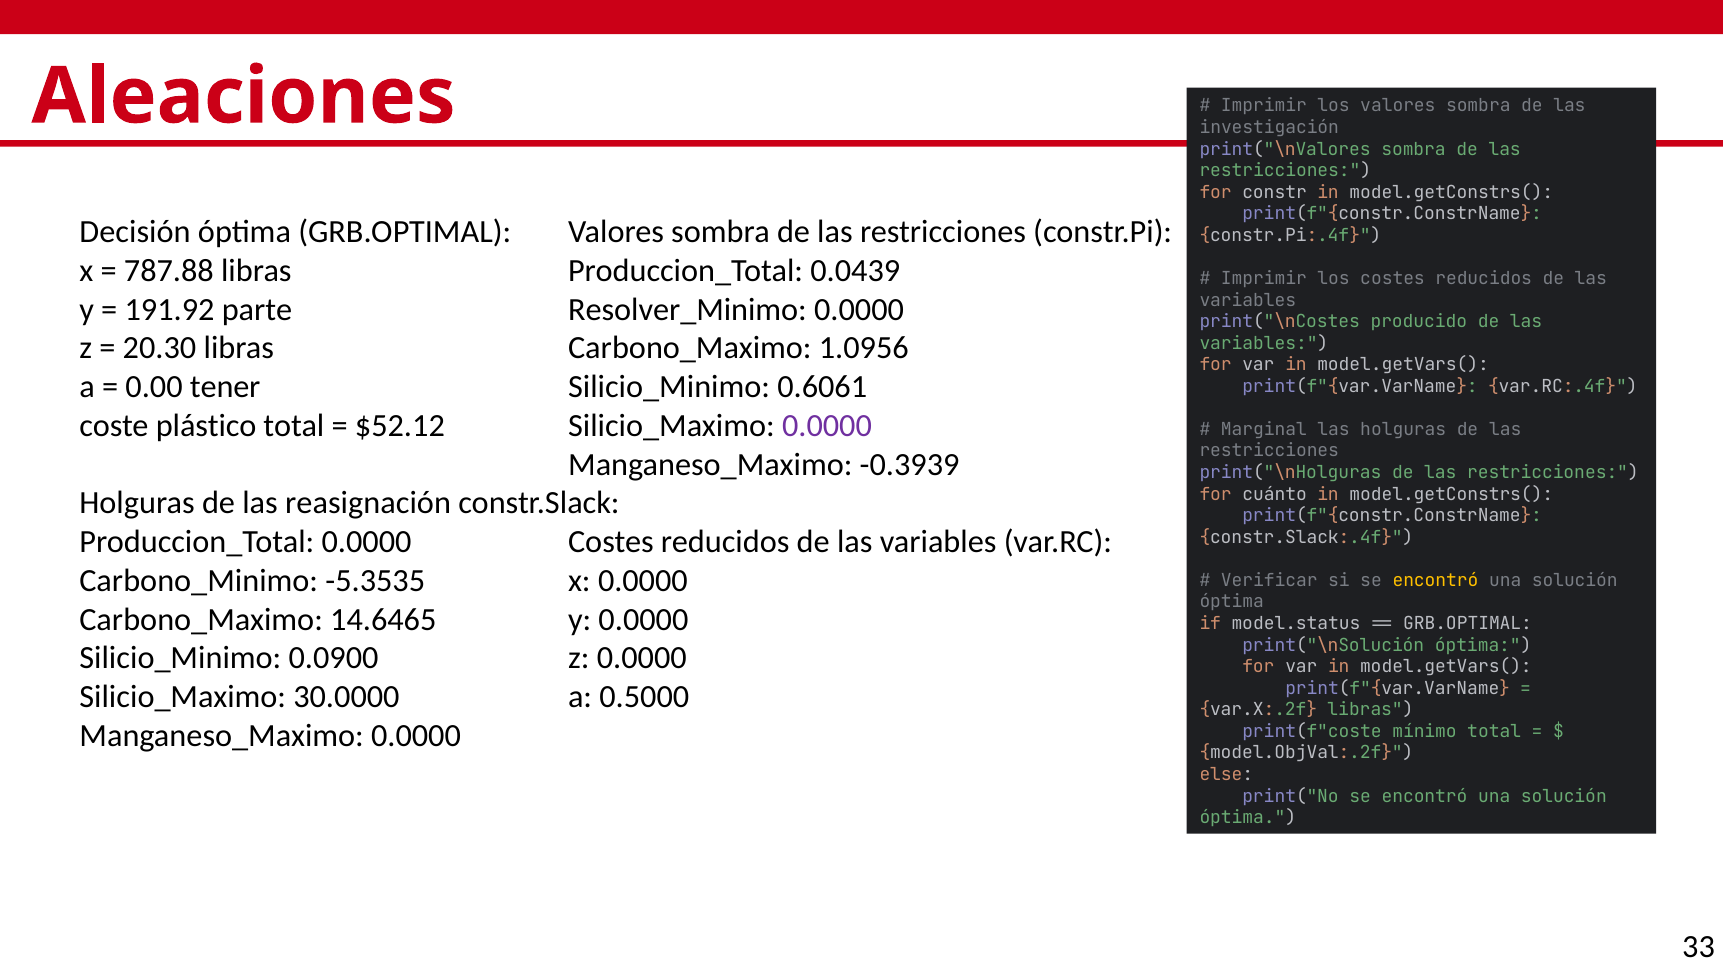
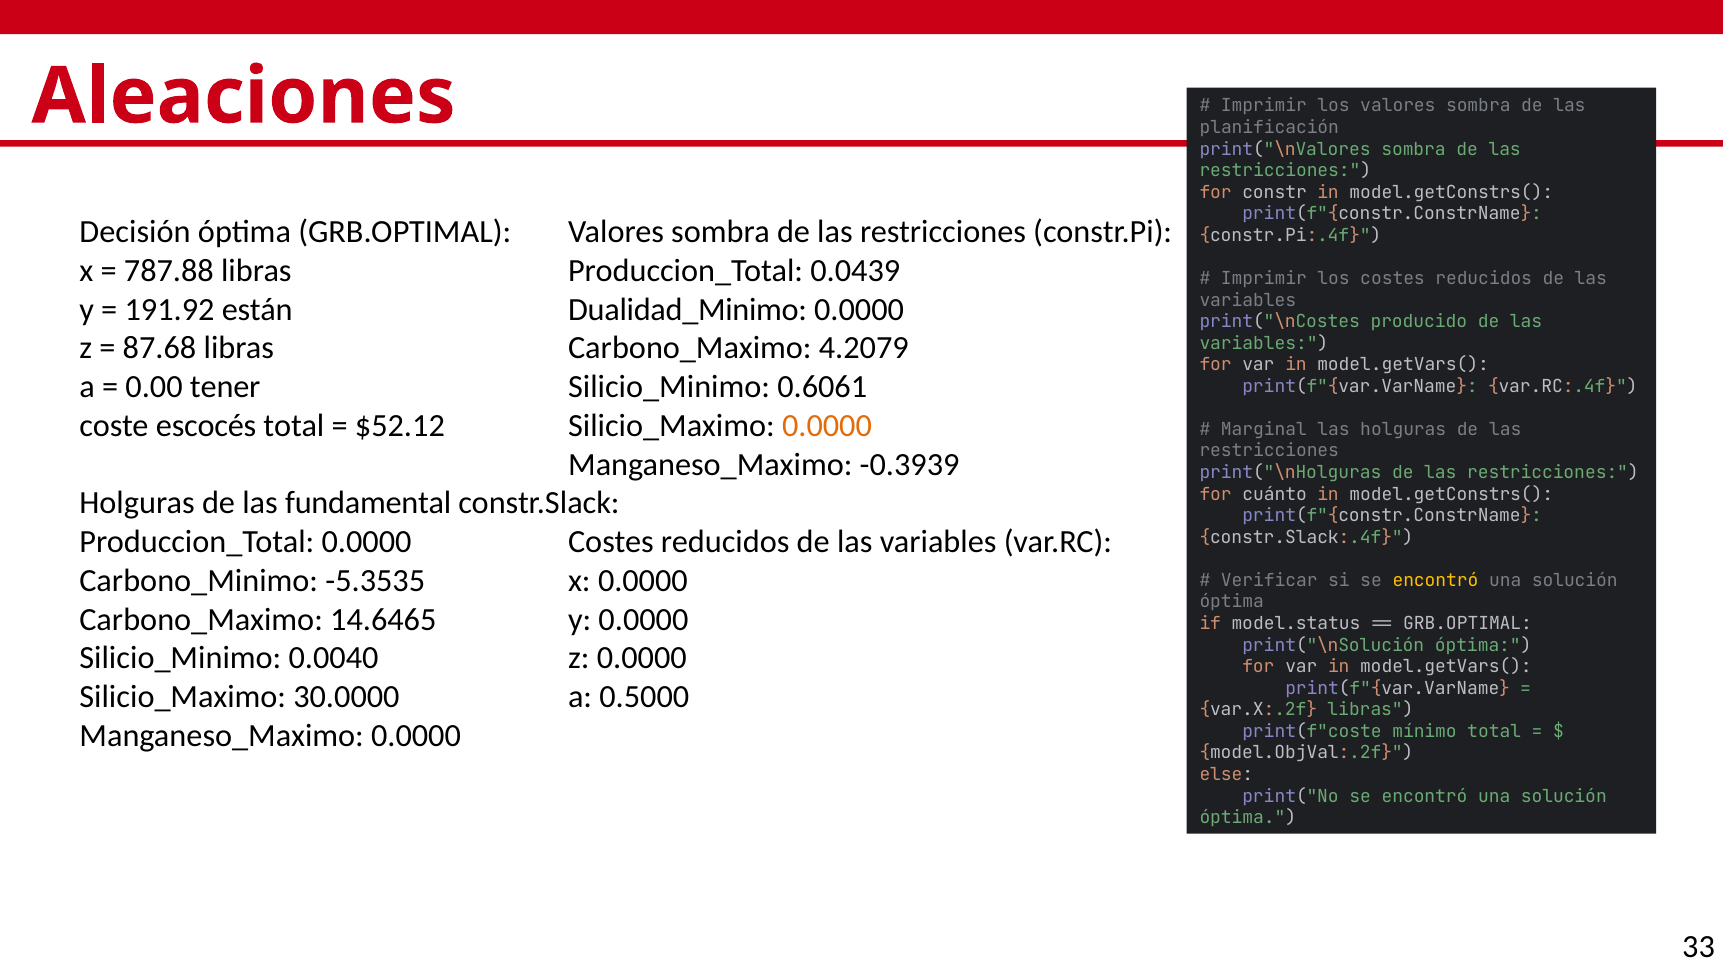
investigación: investigación -> planificación
parte: parte -> están
Resolver_Minimo: Resolver_Minimo -> Dualidad_Minimo
20.30: 20.30 -> 87.68
1.0956: 1.0956 -> 4.2079
plástico: plástico -> escocés
0.0000 at (827, 426) colour: purple -> orange
reasignación: reasignación -> fundamental
0.0900: 0.0900 -> 0.0040
